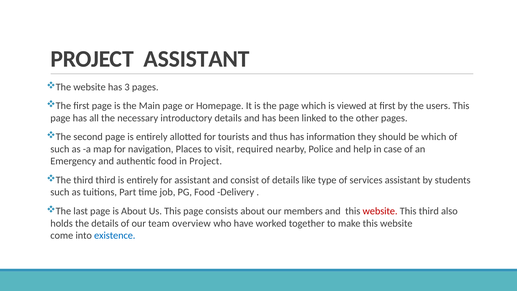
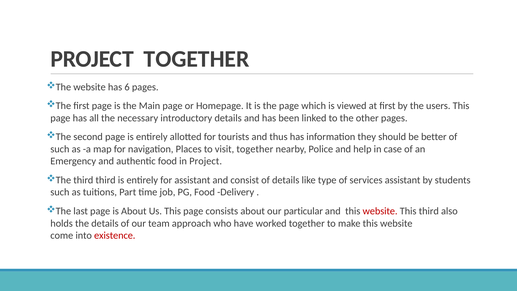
PROJECT ASSISTANT: ASSISTANT -> TOGETHER
3: 3 -> 6
be which: which -> better
visit required: required -> together
members: members -> particular
overview: overview -> approach
existence colour: blue -> red
